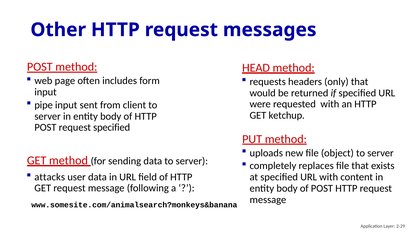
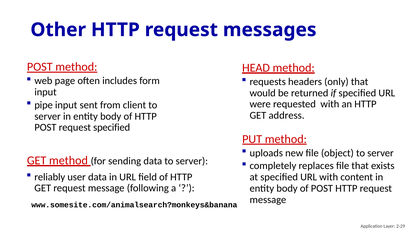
ketchup: ketchup -> address
attacks: attacks -> reliably
